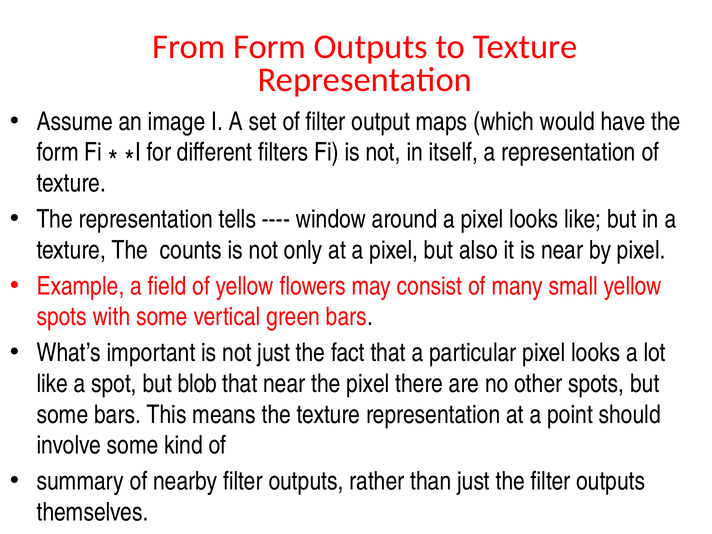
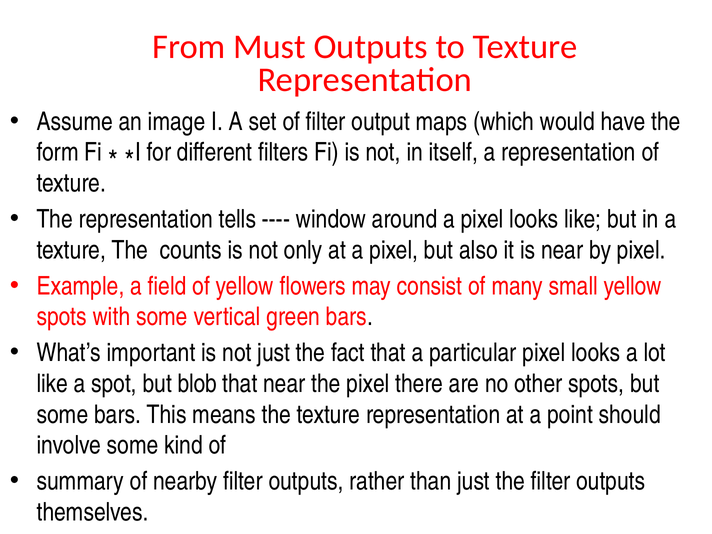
From Form: Form -> Must
